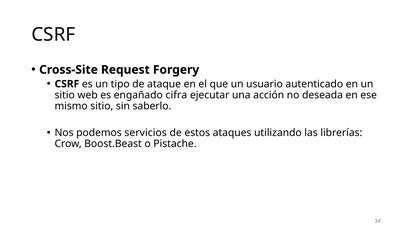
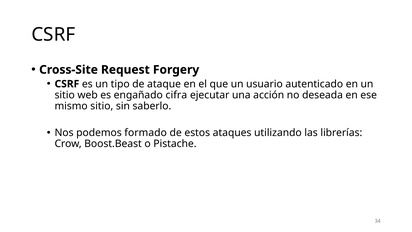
servicios: servicios -> formado
